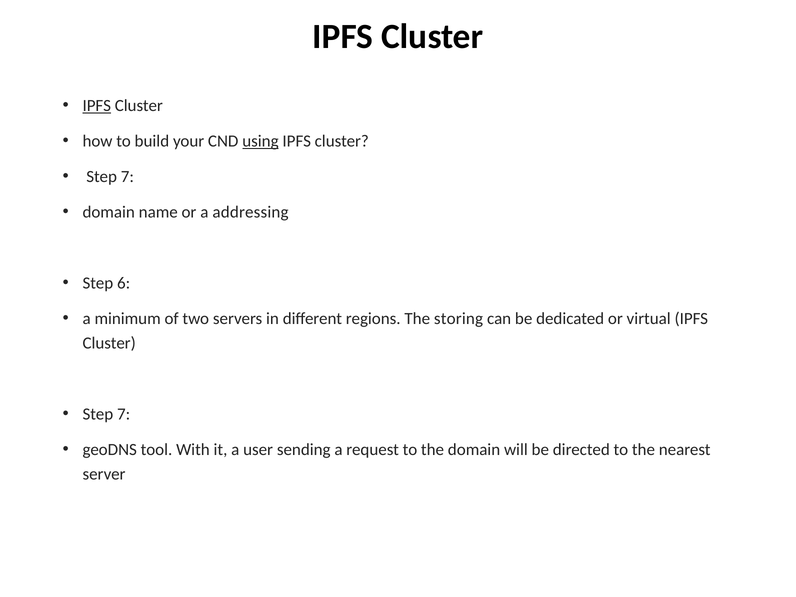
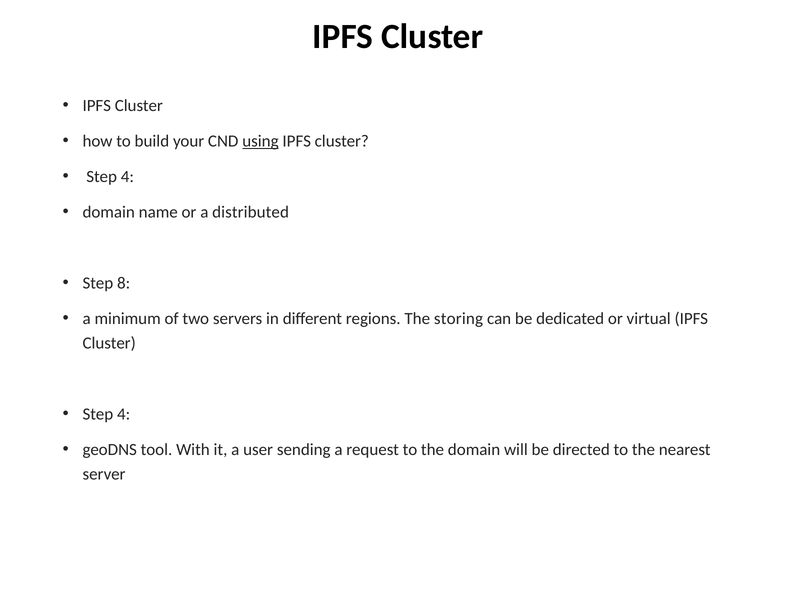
IPFS at (97, 106) underline: present -> none
7 at (127, 177): 7 -> 4
addressing: addressing -> distributed
6: 6 -> 8
7 at (124, 414): 7 -> 4
